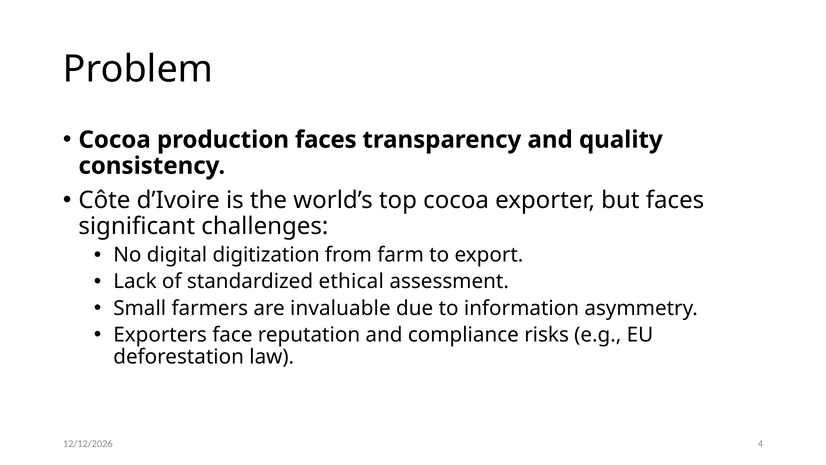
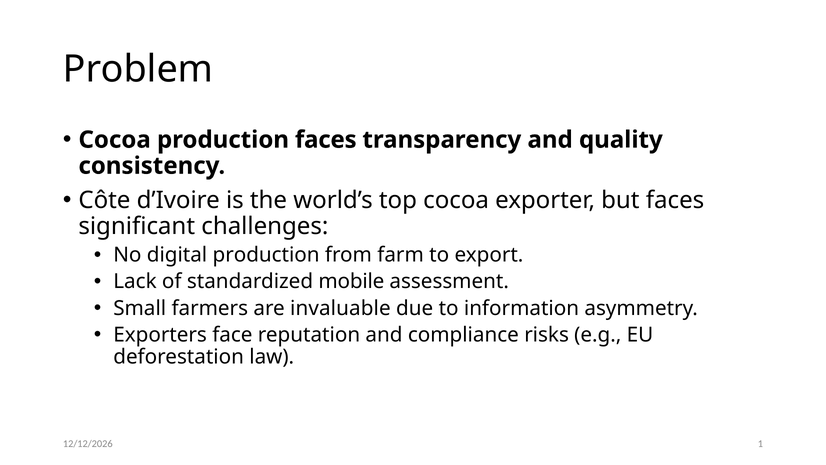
digital digitization: digitization -> production
ethical: ethical -> mobile
4: 4 -> 1
